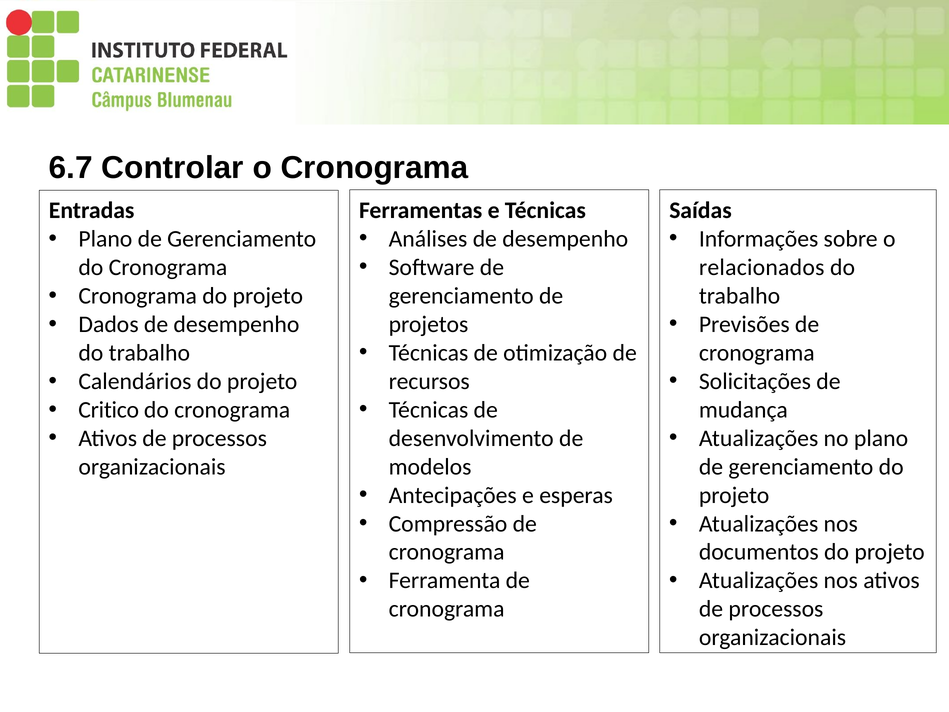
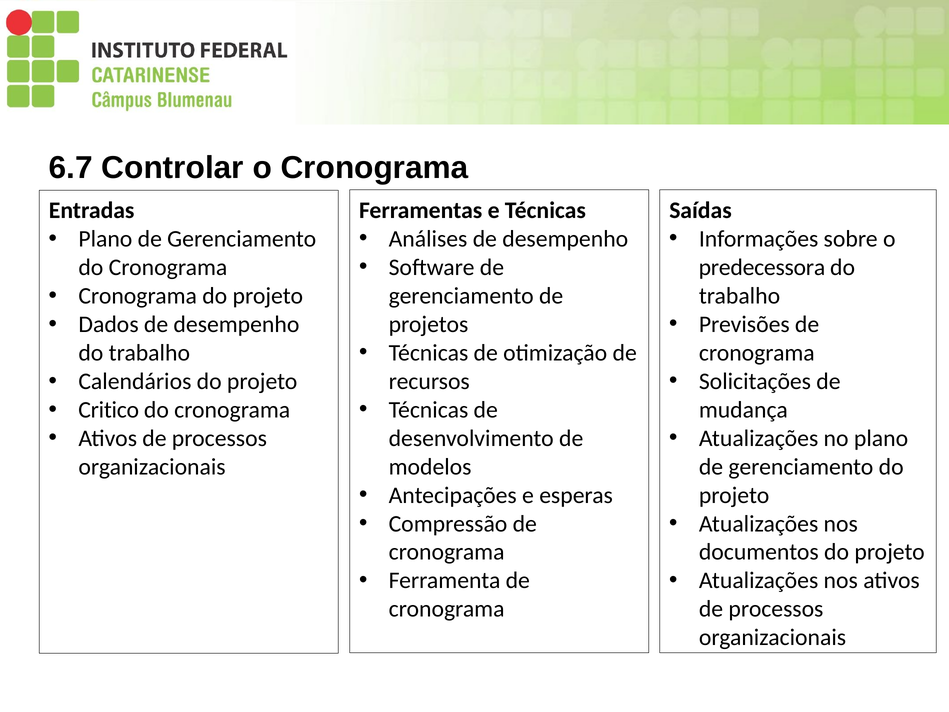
relacionados: relacionados -> predecessora
